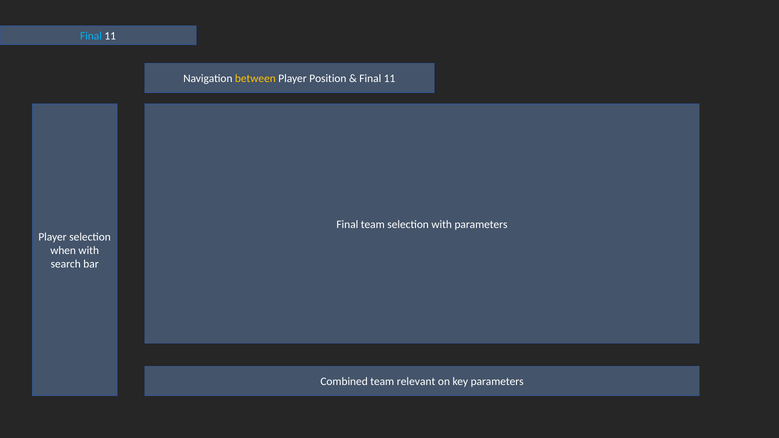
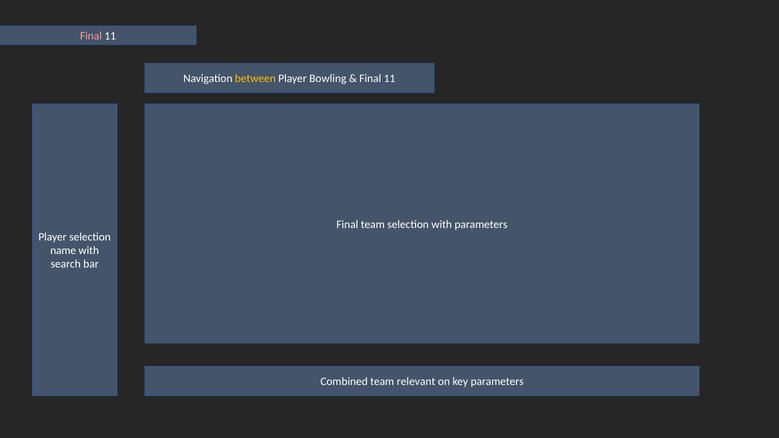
Final at (91, 36) colour: light blue -> pink
Position: Position -> Bowling
when: when -> name
